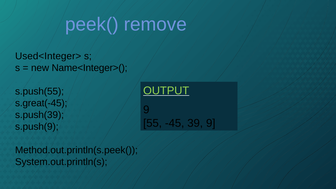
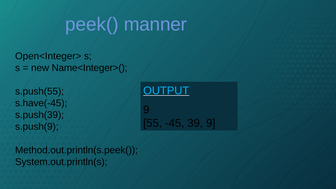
remove: remove -> manner
Used<Integer>: Used<Integer> -> Open<Integer>
OUTPUT colour: light green -> light blue
s.great(-45: s.great(-45 -> s.have(-45
